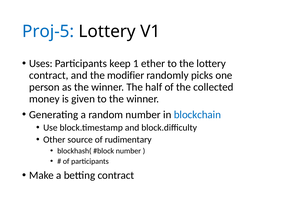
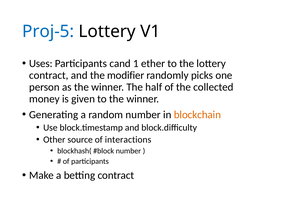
keep: keep -> cand
blockchain colour: blue -> orange
rudimentary: rudimentary -> interactions
